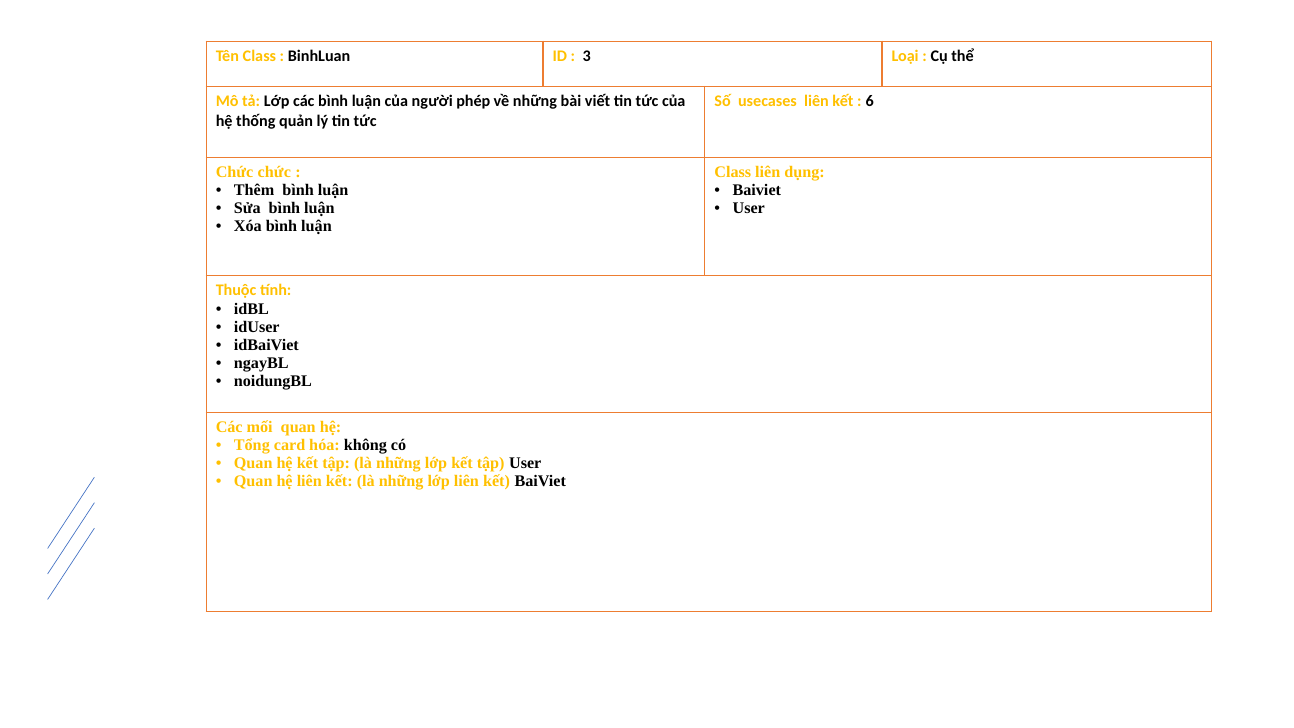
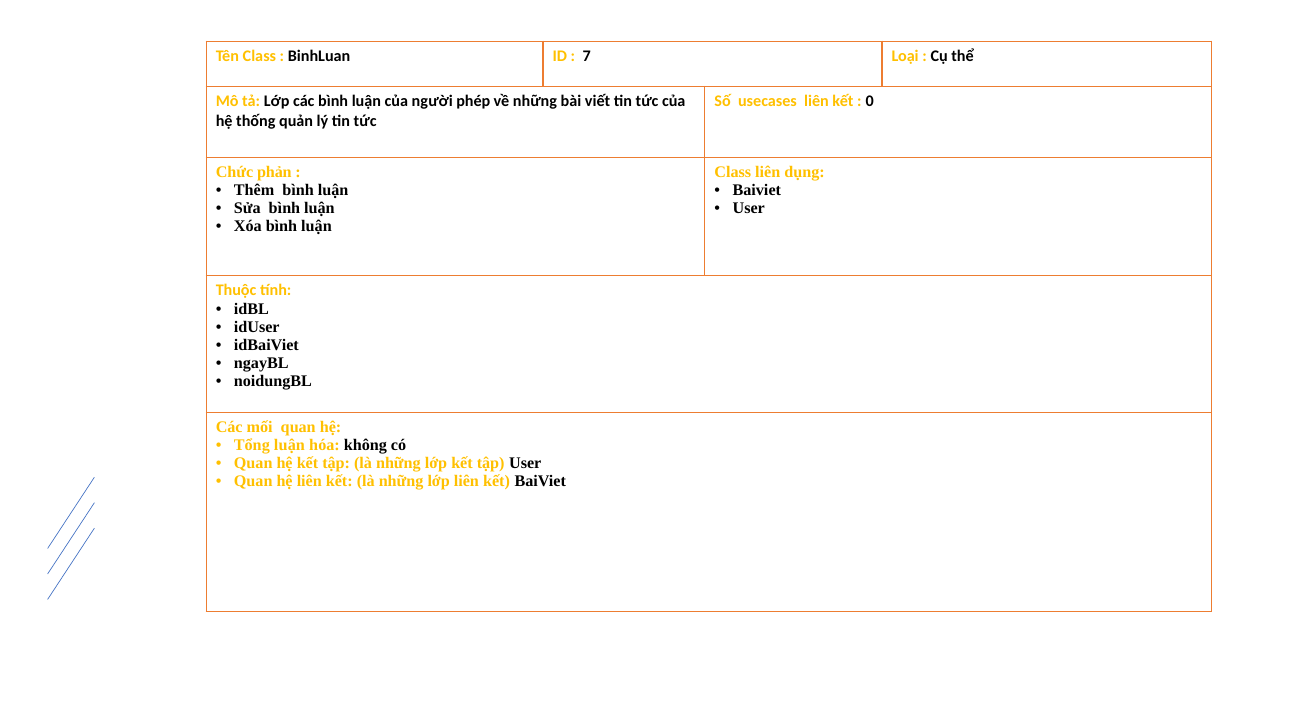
3: 3 -> 7
6: 6 -> 0
Chức chức: chức -> phản
Tổng card: card -> luận
